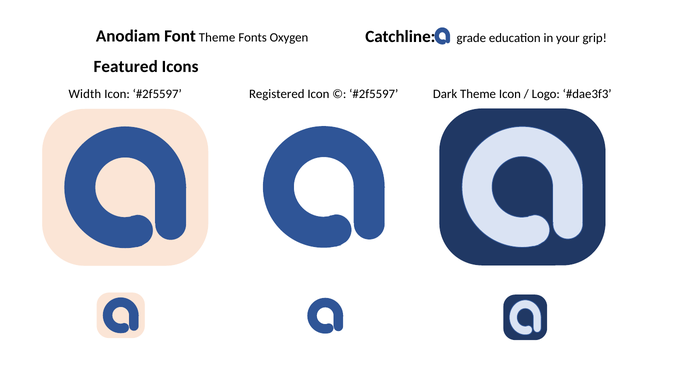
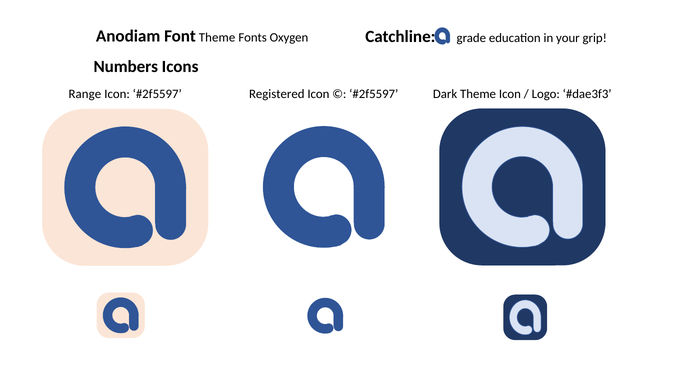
Featured: Featured -> Numbers
Width: Width -> Range
